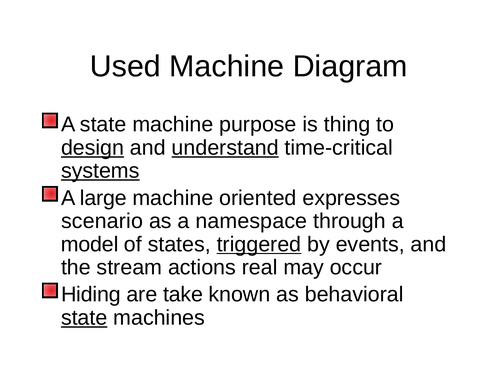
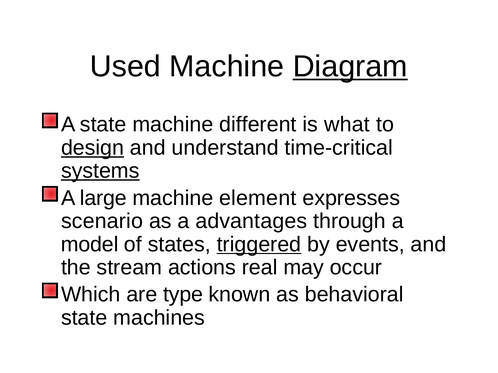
Diagram underline: none -> present
purpose: purpose -> different
thing: thing -> what
understand underline: present -> none
oriented: oriented -> element
namespace: namespace -> advantages
Hiding: Hiding -> Which
take: take -> type
state at (84, 318) underline: present -> none
